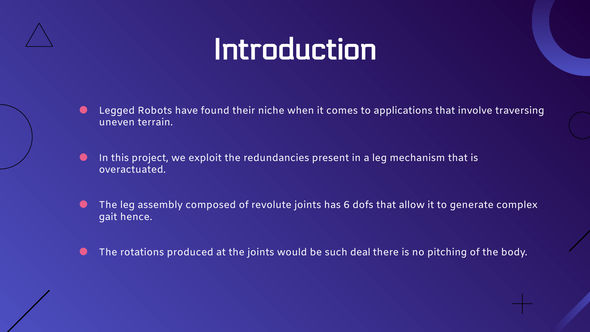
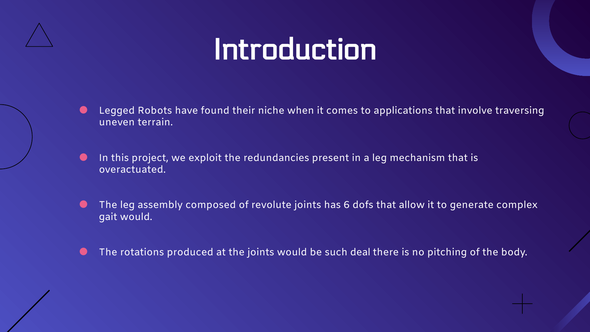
gait hence: hence -> would
